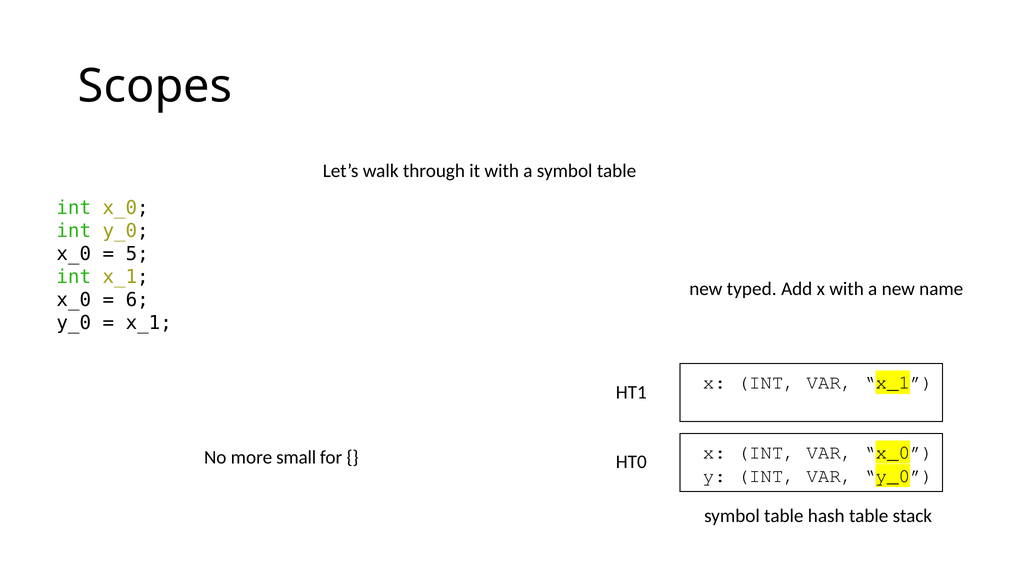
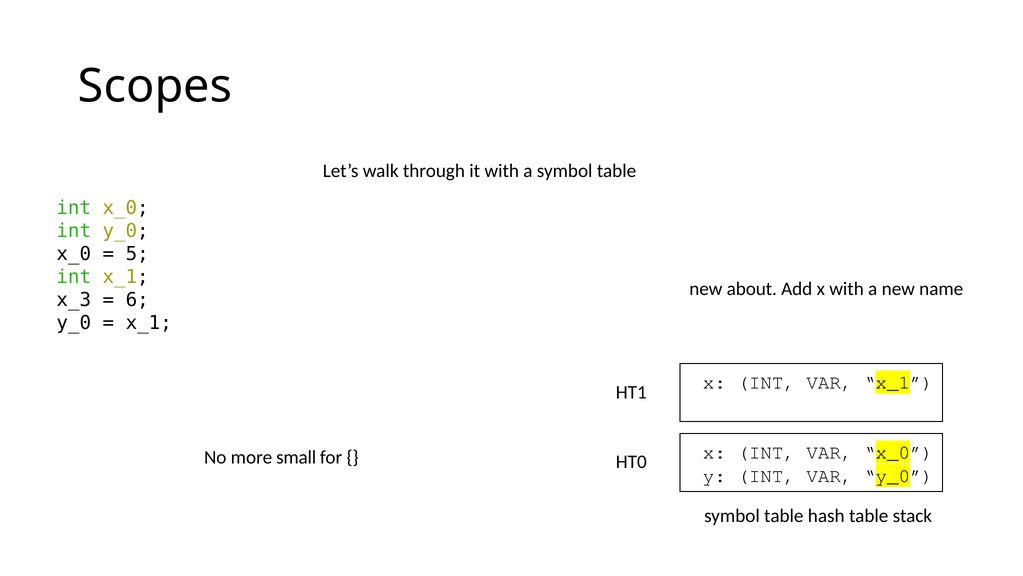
typed: typed -> about
x_0 at (74, 300): x_0 -> x_3
